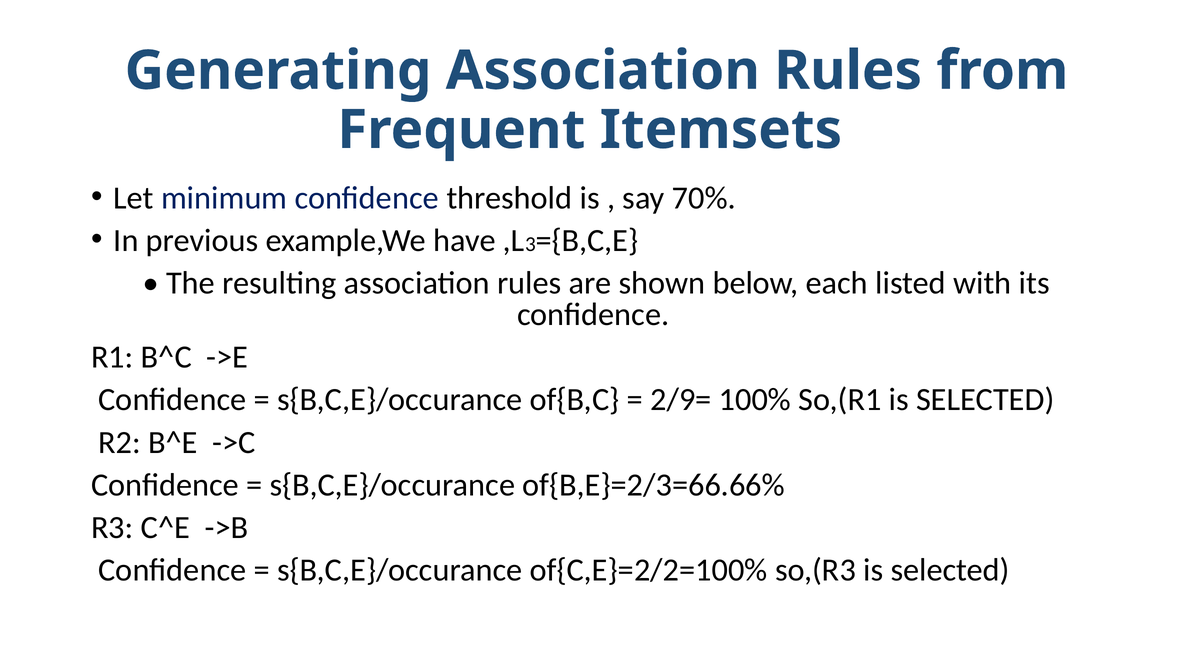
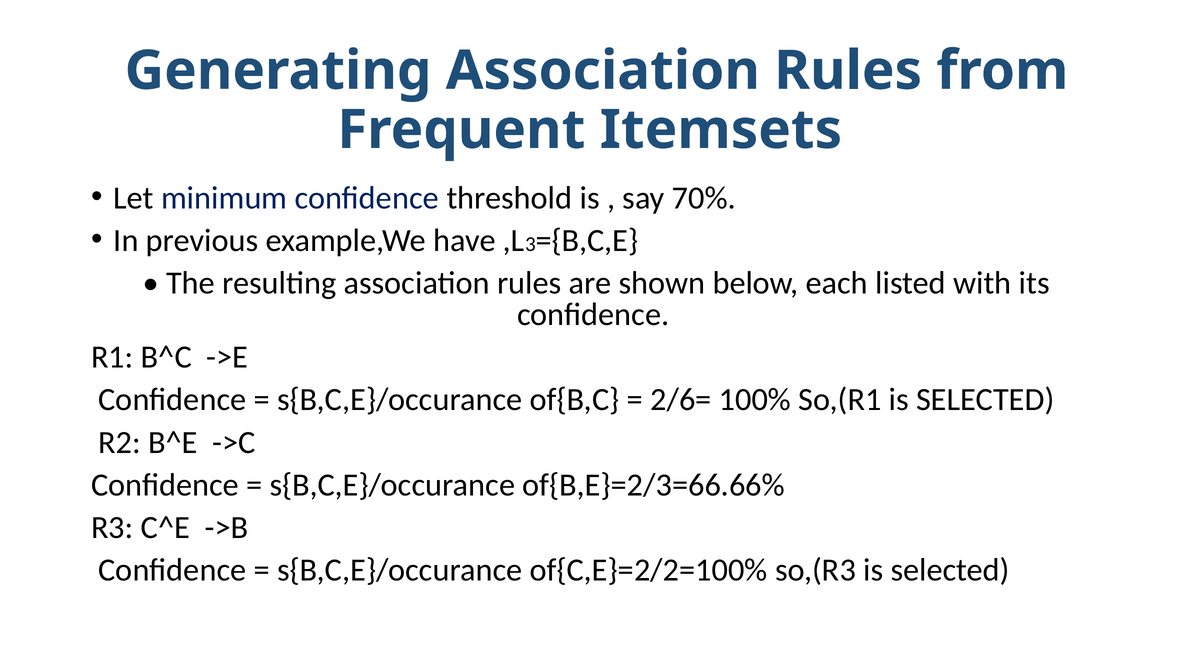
2/9=: 2/9= -> 2/6=
